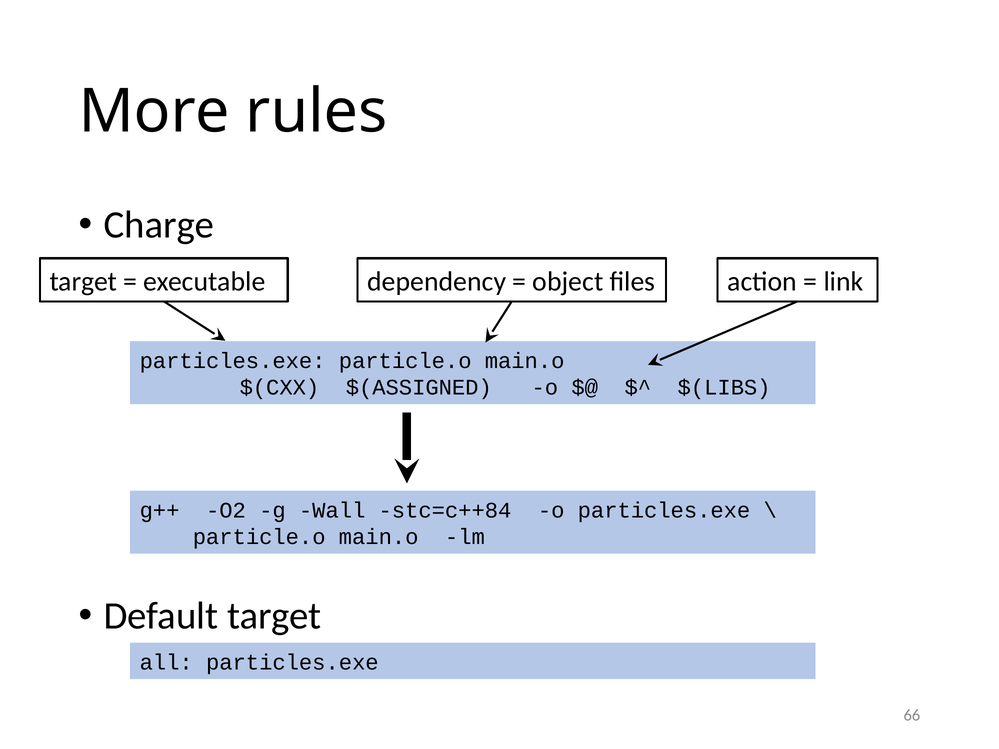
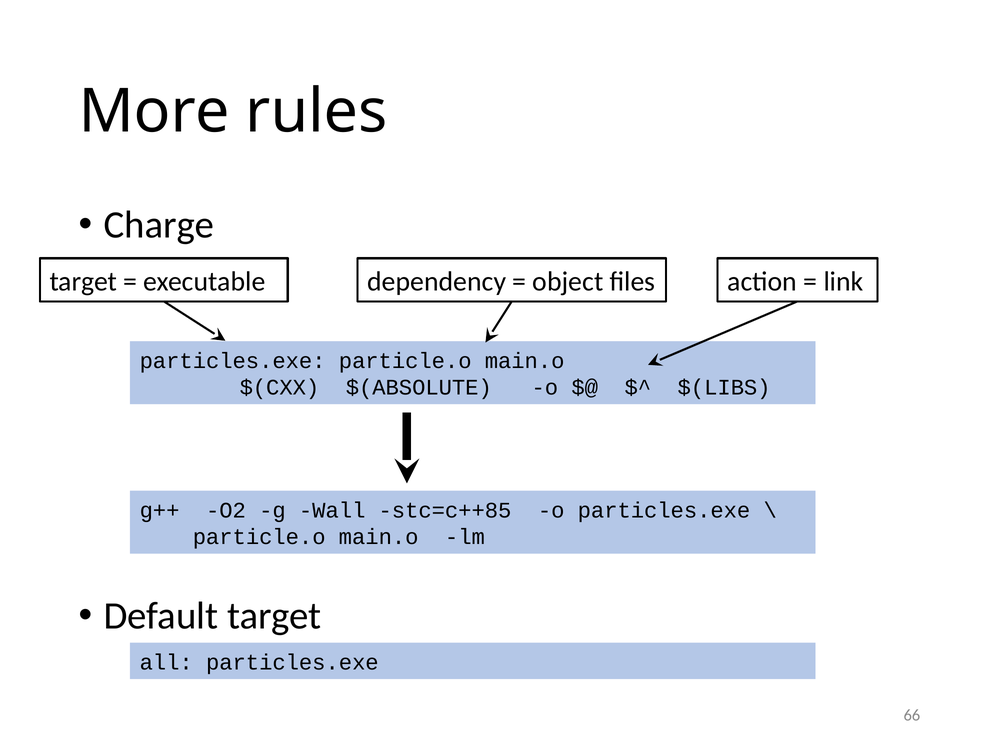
$(ASSIGNED: $(ASSIGNED -> $(ABSOLUTE
stc=c++84: stc=c++84 -> stc=c++85
